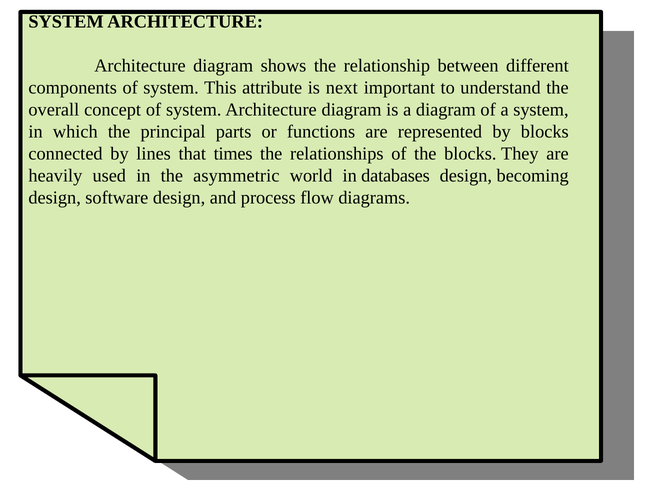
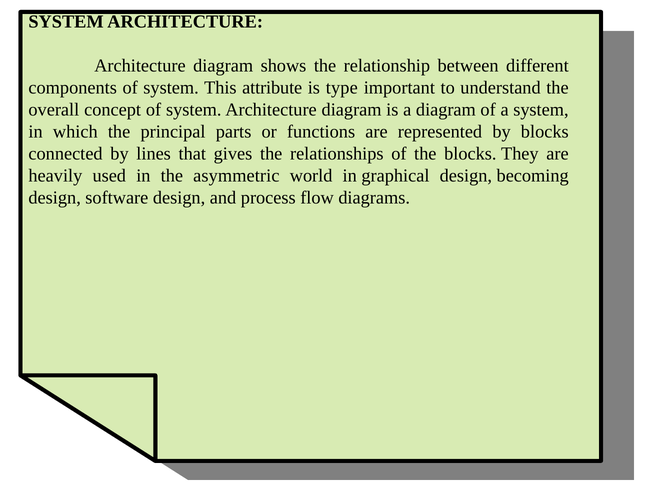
next: next -> type
times: times -> gives
databases: databases -> graphical
